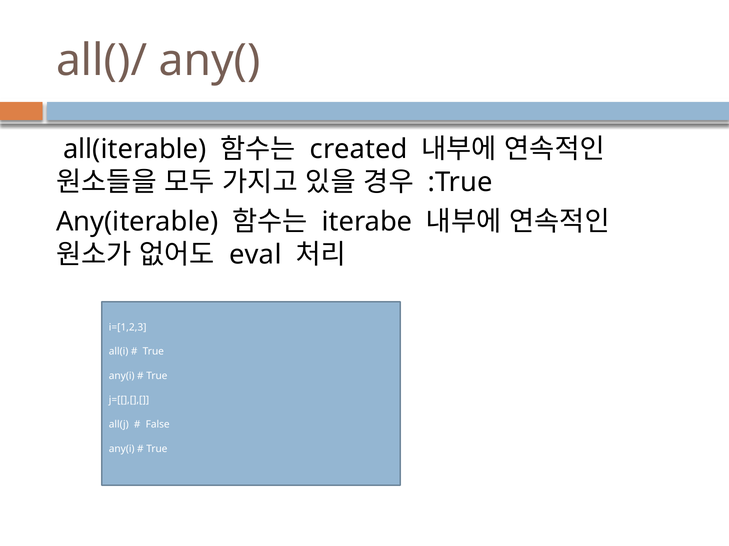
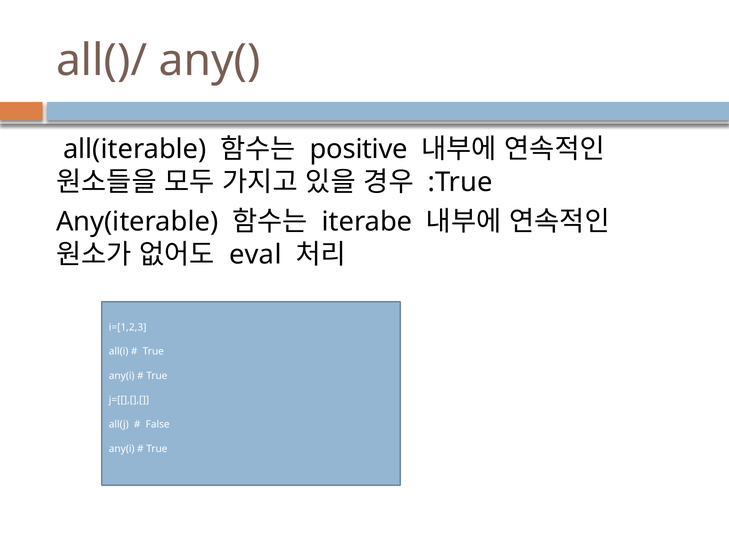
created: created -> positive
